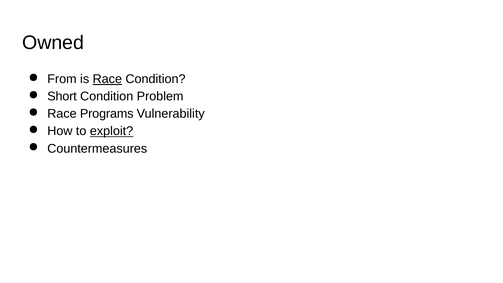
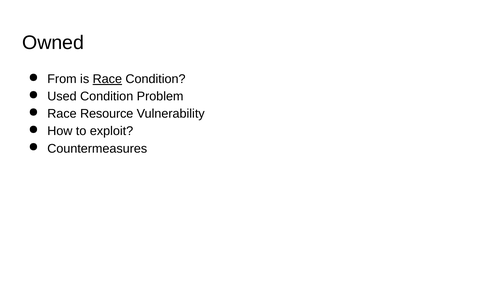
Short: Short -> Used
Programs: Programs -> Resource
exploit underline: present -> none
